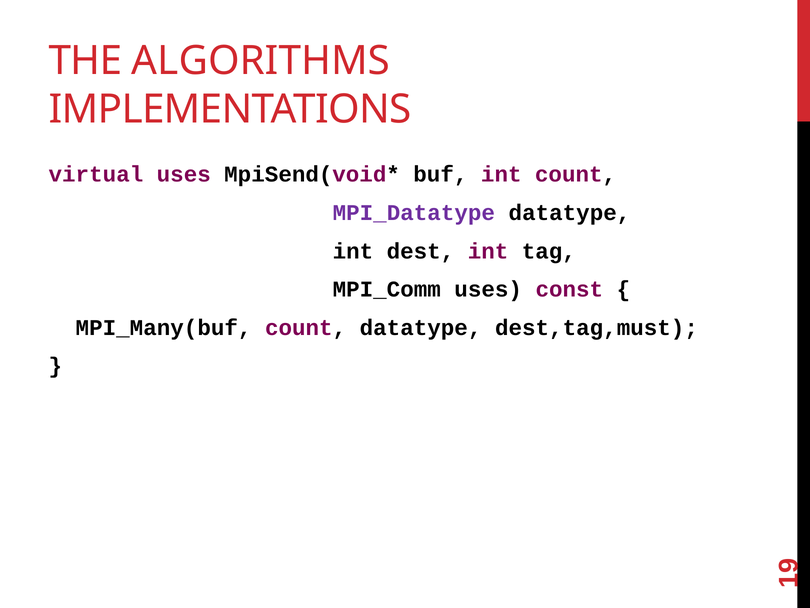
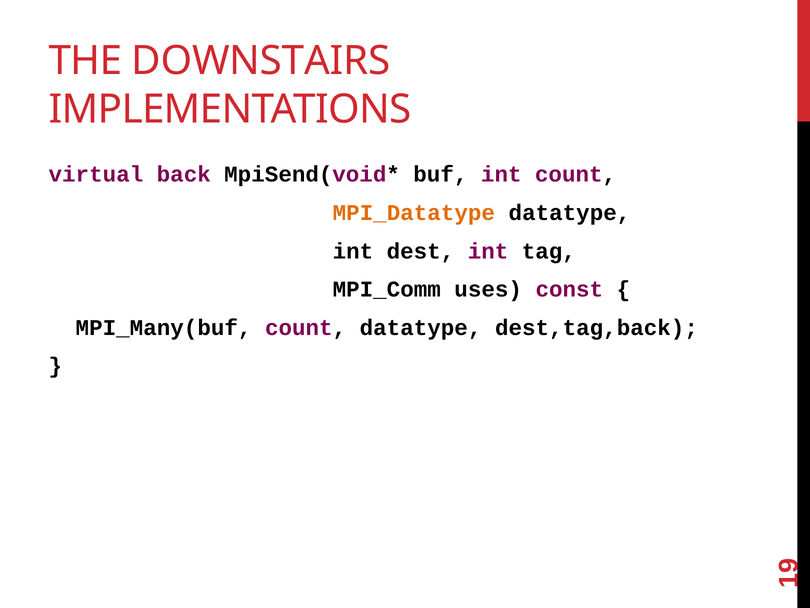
ALGORITHMS: ALGORITHMS -> DOWNSTAIRS
virtual uses: uses -> back
MPI_Datatype colour: purple -> orange
dest,tag,must: dest,tag,must -> dest,tag,back
